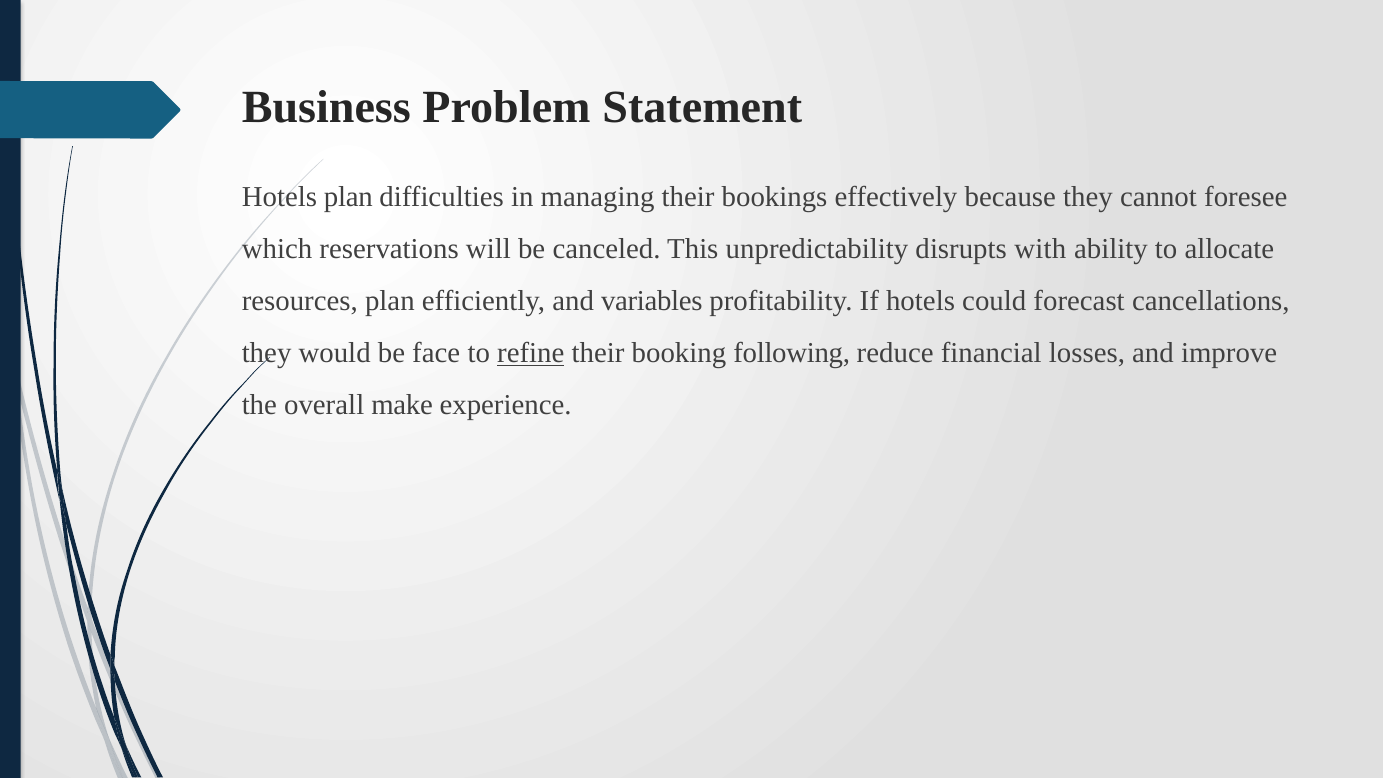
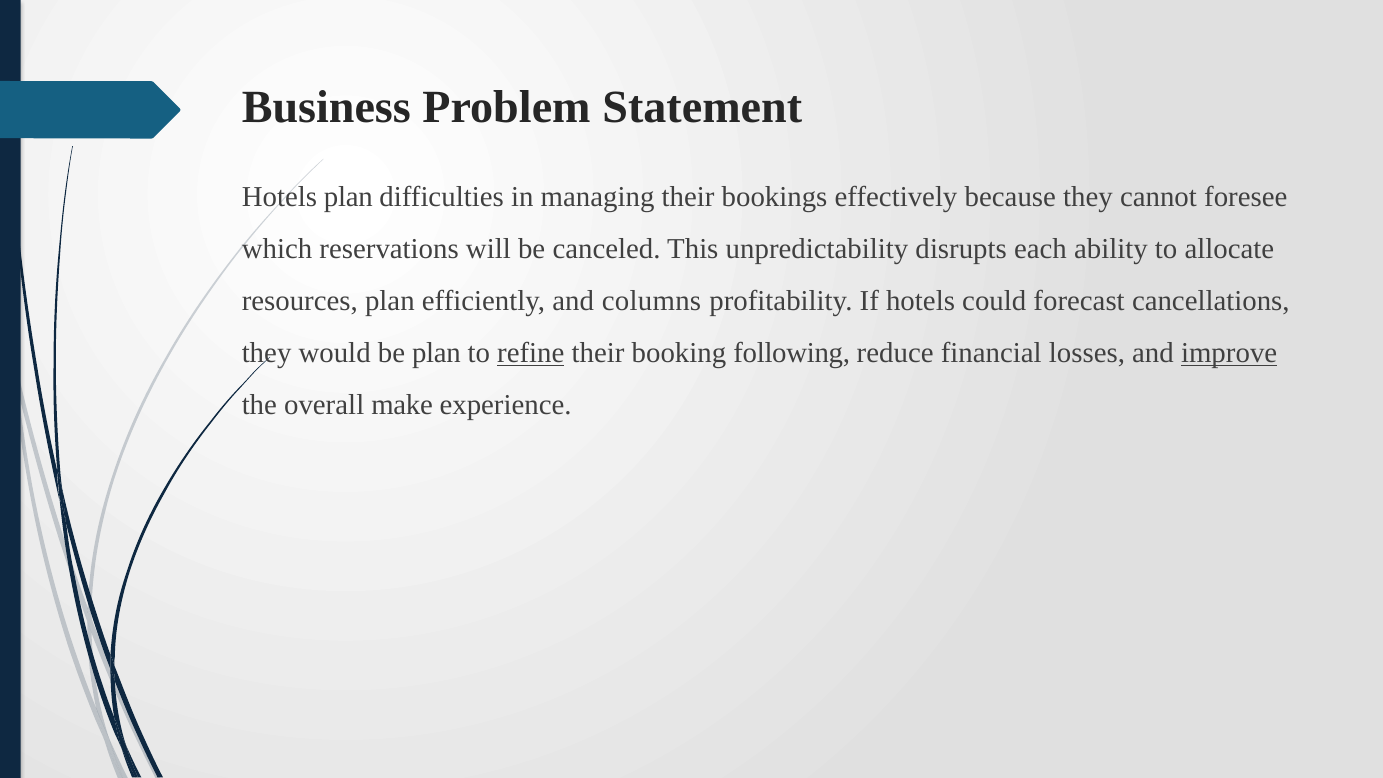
with: with -> each
variables: variables -> columns
be face: face -> plan
improve underline: none -> present
